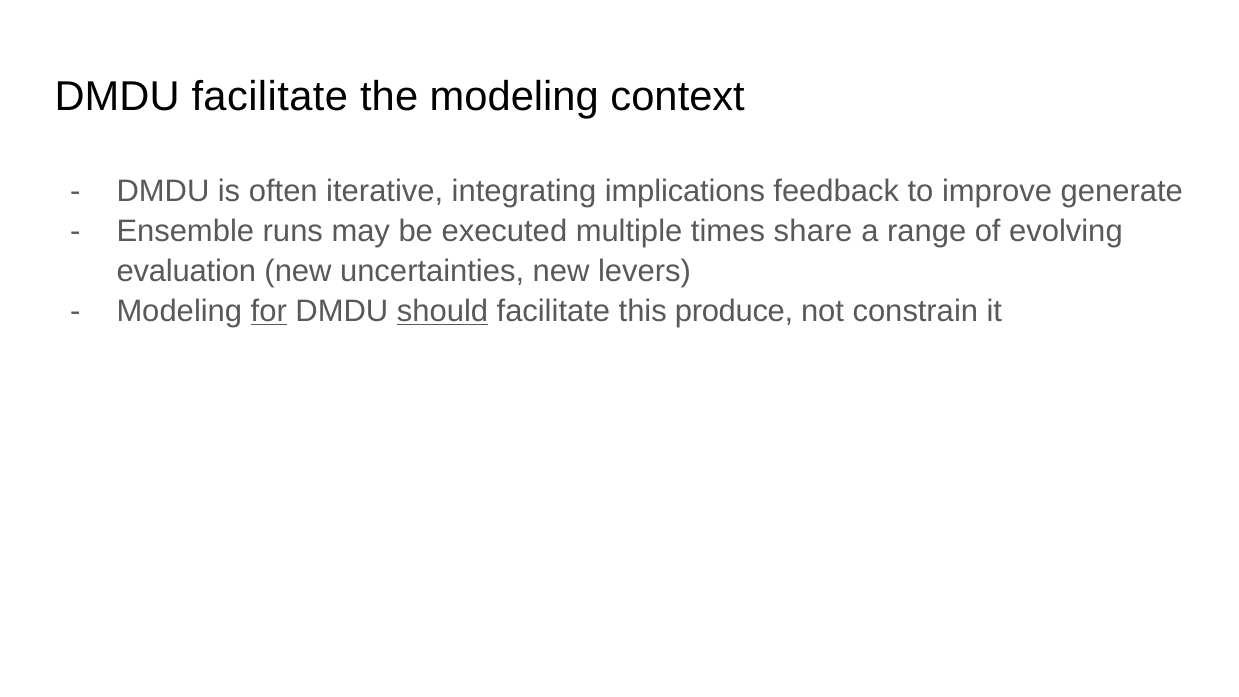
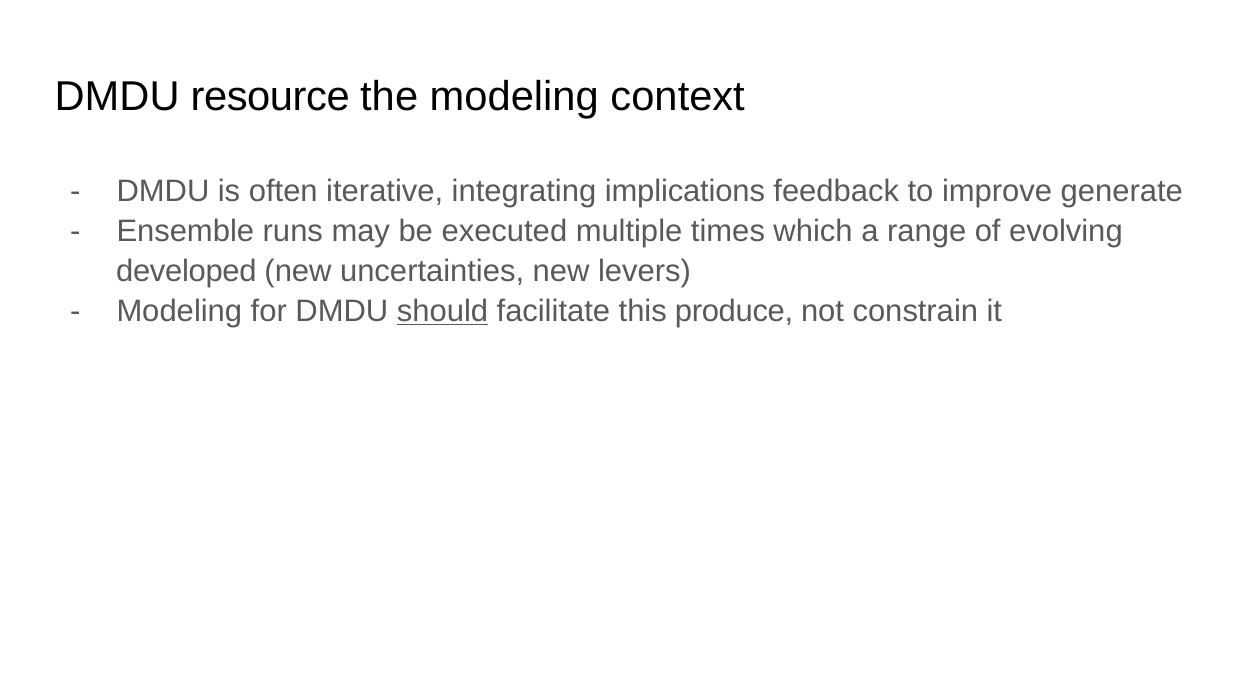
DMDU facilitate: facilitate -> resource
share: share -> which
evaluation: evaluation -> developed
for underline: present -> none
